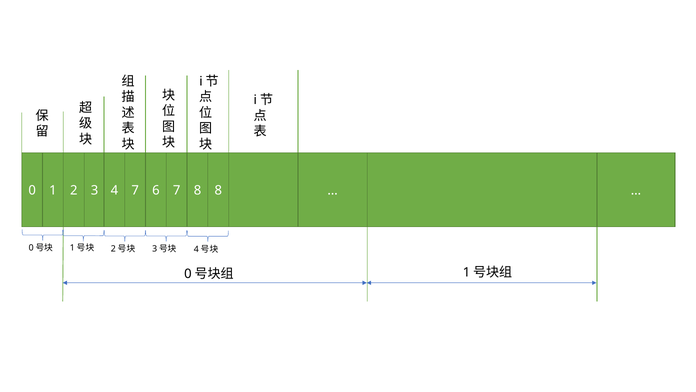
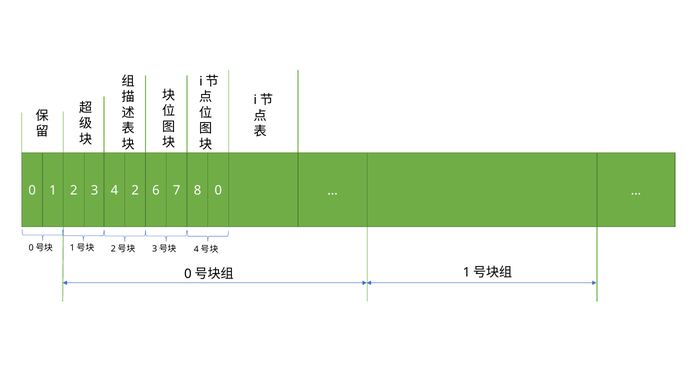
4 7: 7 -> 2
8 8: 8 -> 0
